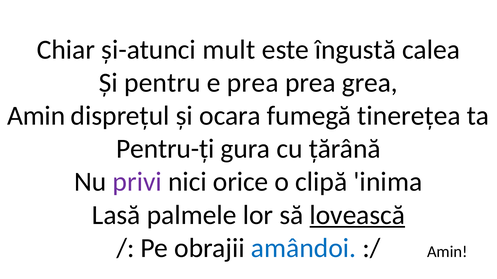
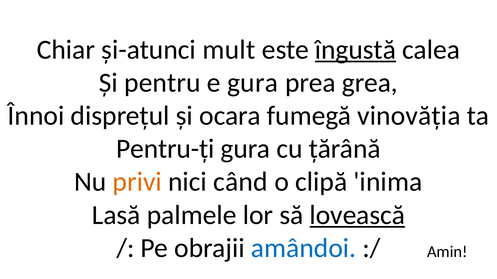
îngustă underline: none -> present
e prea: prea -> gura
Amin at (36, 116): Amin -> Înnoi
tinerețea: tinerețea -> vinovăția
privi colour: purple -> orange
orice: orice -> când
